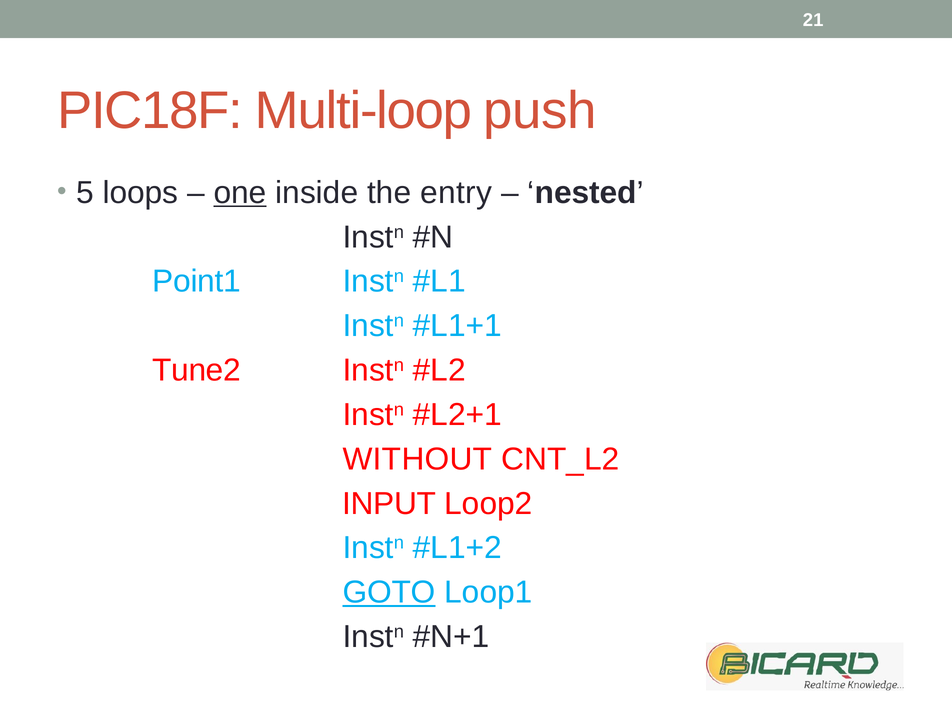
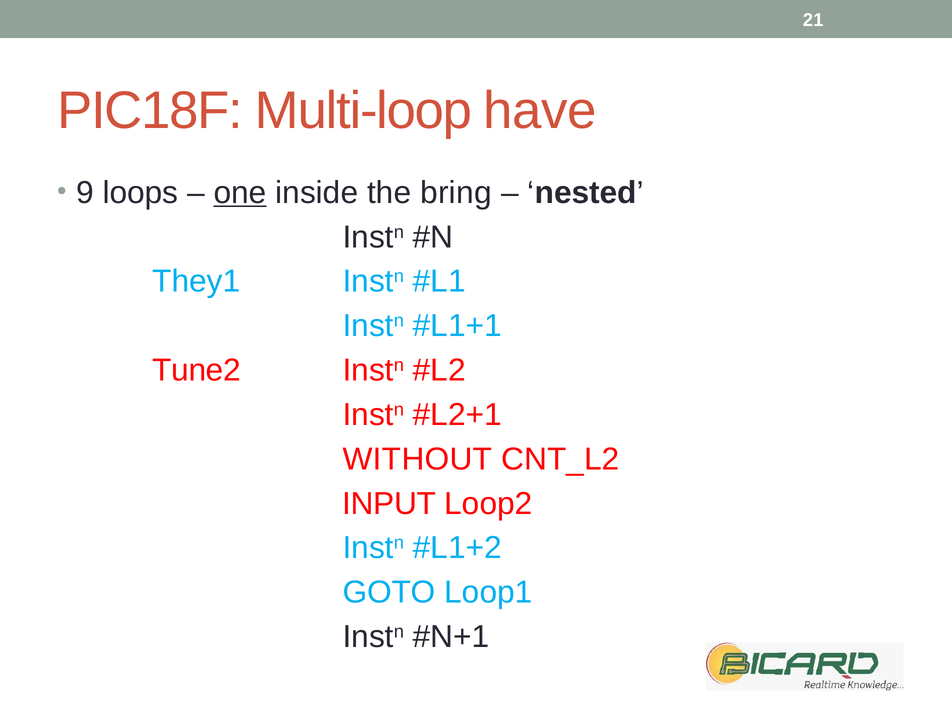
push: push -> have
5: 5 -> 9
entry: entry -> bring
Point1: Point1 -> They1
GOTO underline: present -> none
